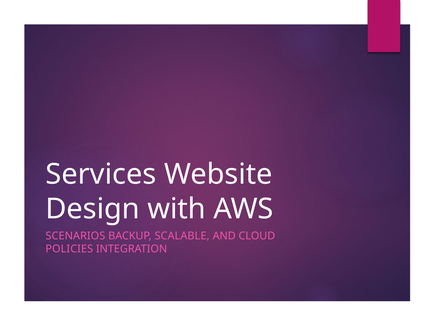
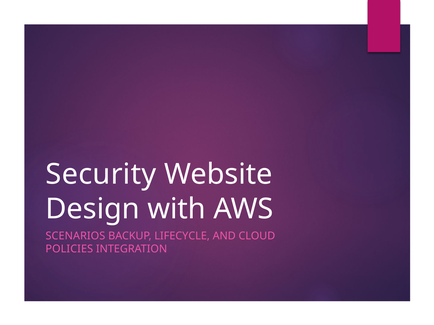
Services: Services -> Security
SCALABLE: SCALABLE -> LIFECYCLE
